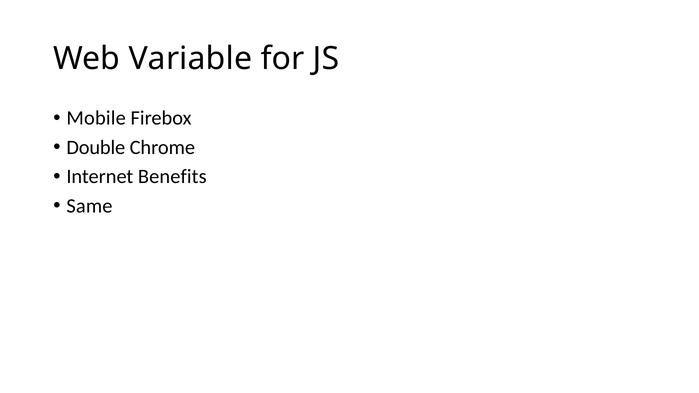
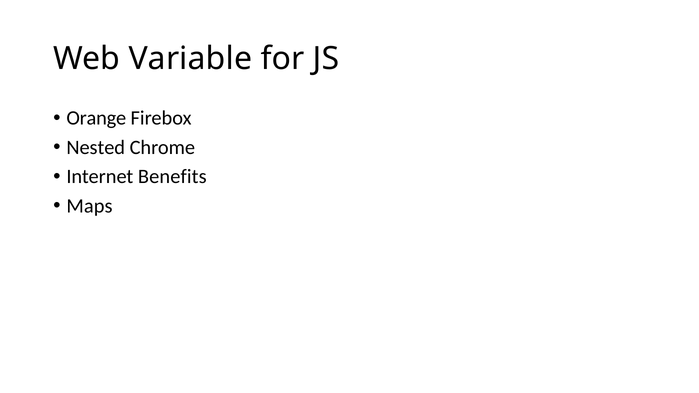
Mobile: Mobile -> Orange
Double: Double -> Nested
Same: Same -> Maps
